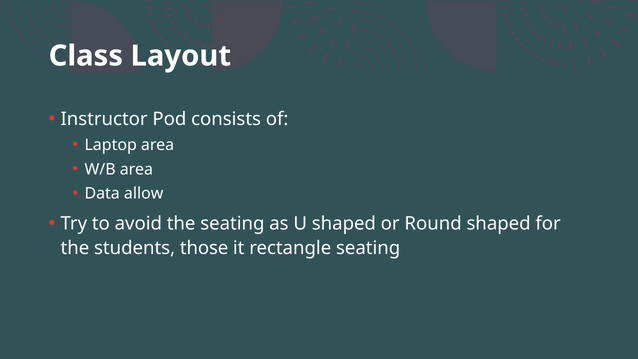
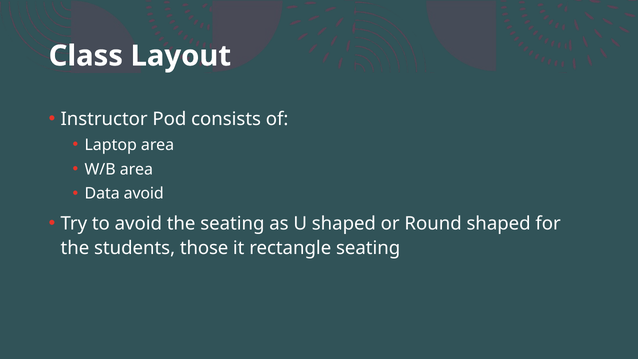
Data allow: allow -> avoid
